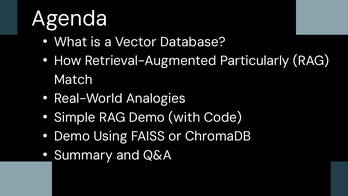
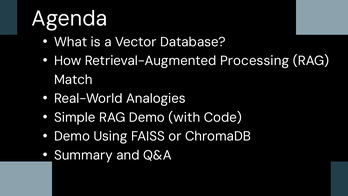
Particularly: Particularly -> Processing
